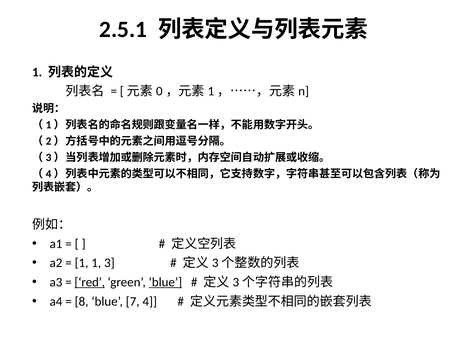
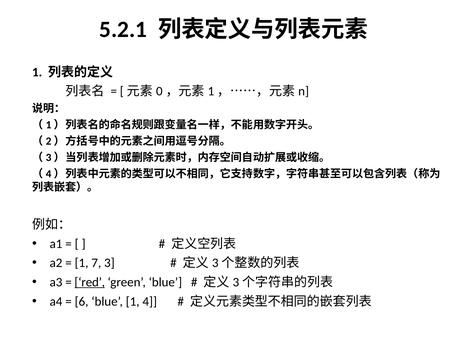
2.5.1: 2.5.1 -> 5.2.1
1 1: 1 -> 7
blue at (165, 282) underline: present -> none
8: 8 -> 6
blue 7: 7 -> 1
